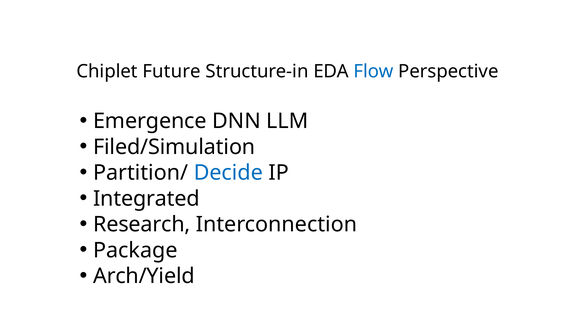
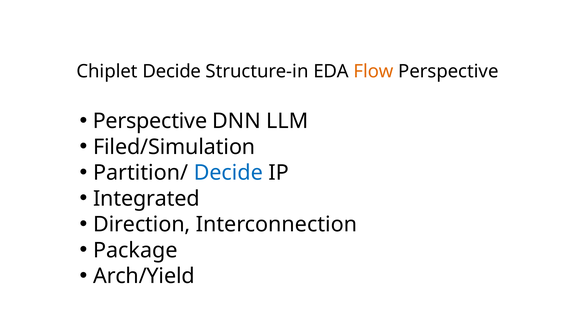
Chiplet Future: Future -> Decide
Flow colour: blue -> orange
Emergence at (150, 121): Emergence -> Perspective
Research: Research -> Direction
